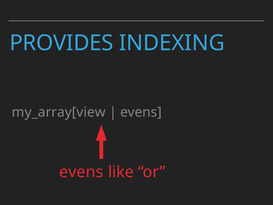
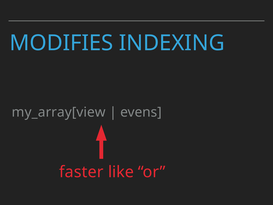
PROVIDES: PROVIDES -> MODIFIES
evens at (81, 172): evens -> faster
